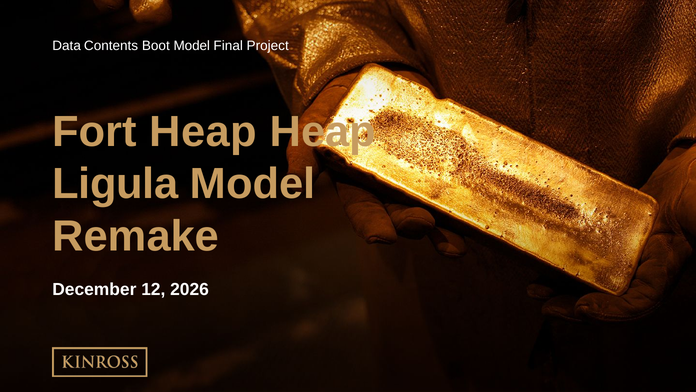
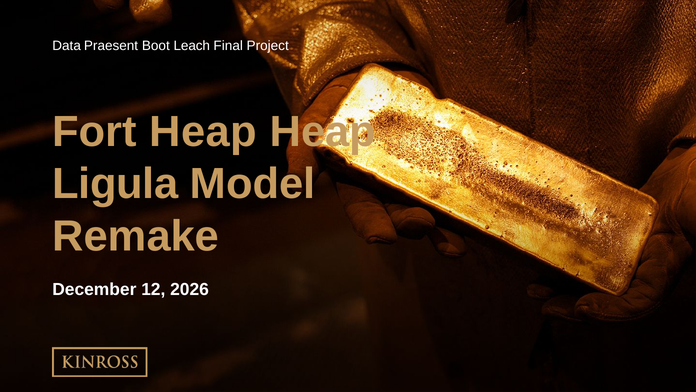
Contents: Contents -> Praesent
Boot Model: Model -> Leach
